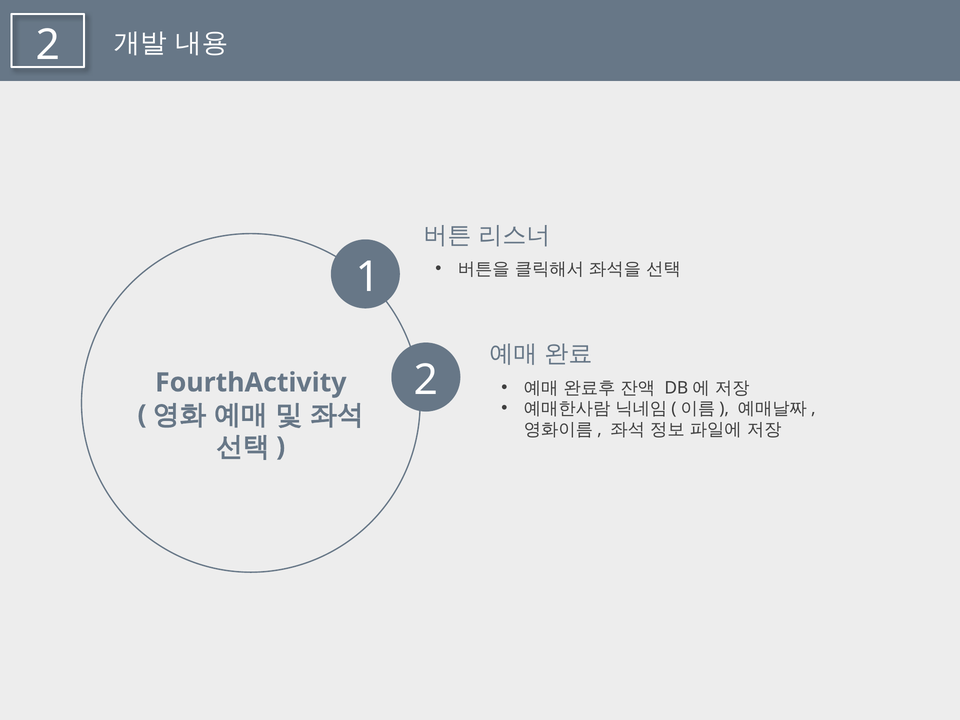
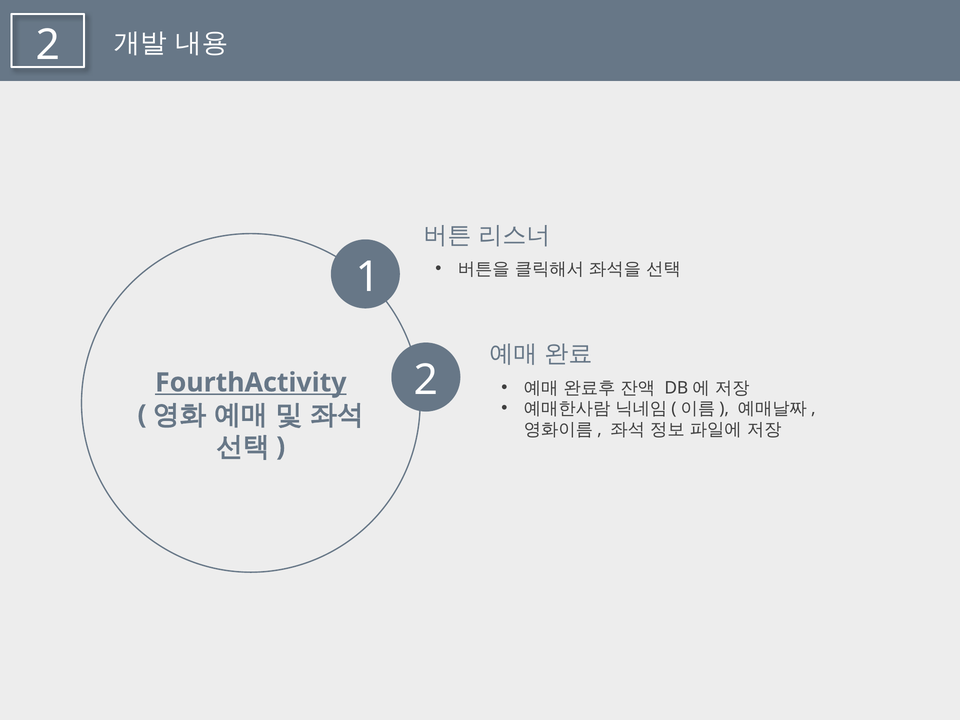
FourthActivity underline: none -> present
